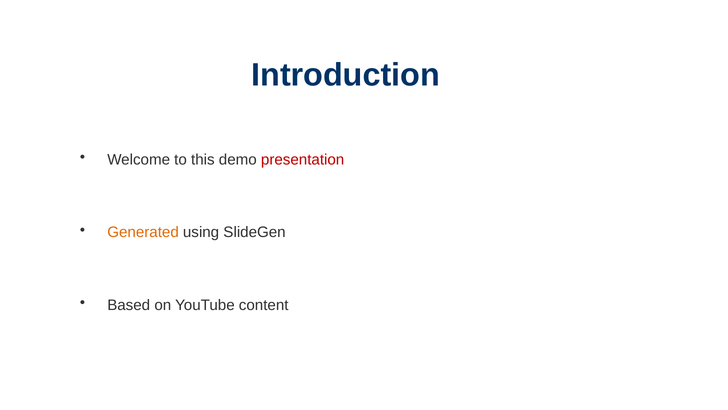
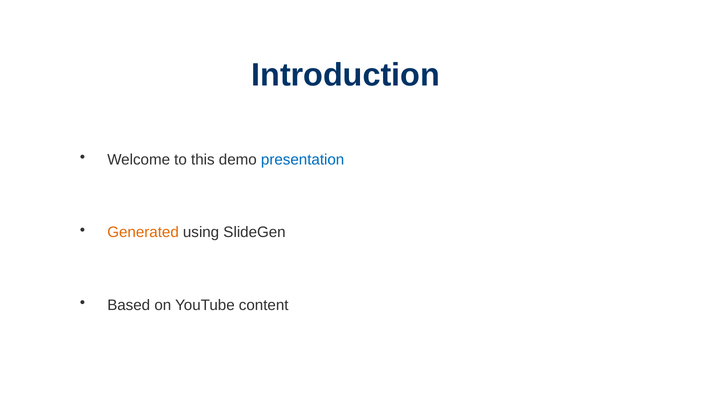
presentation colour: red -> blue
